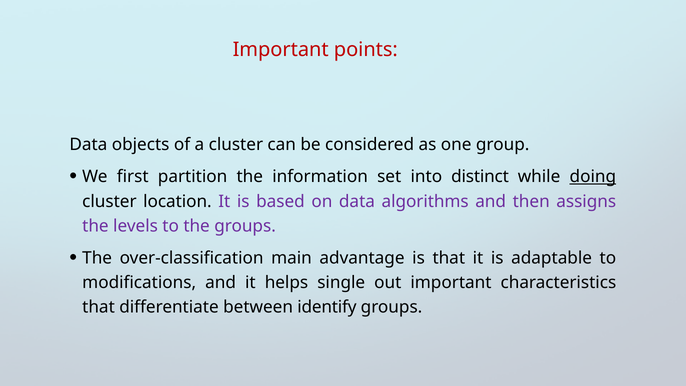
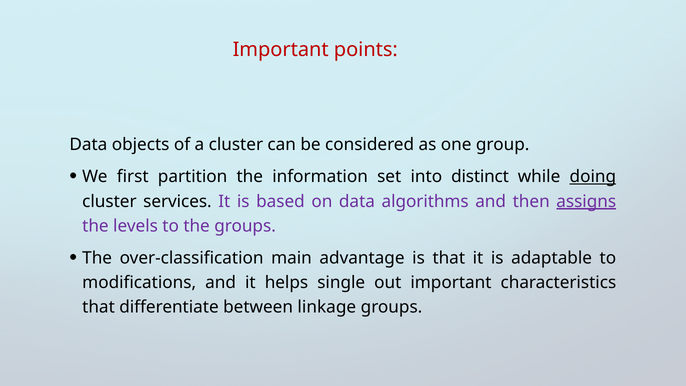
location: location -> services
assigns underline: none -> present
identify: identify -> linkage
